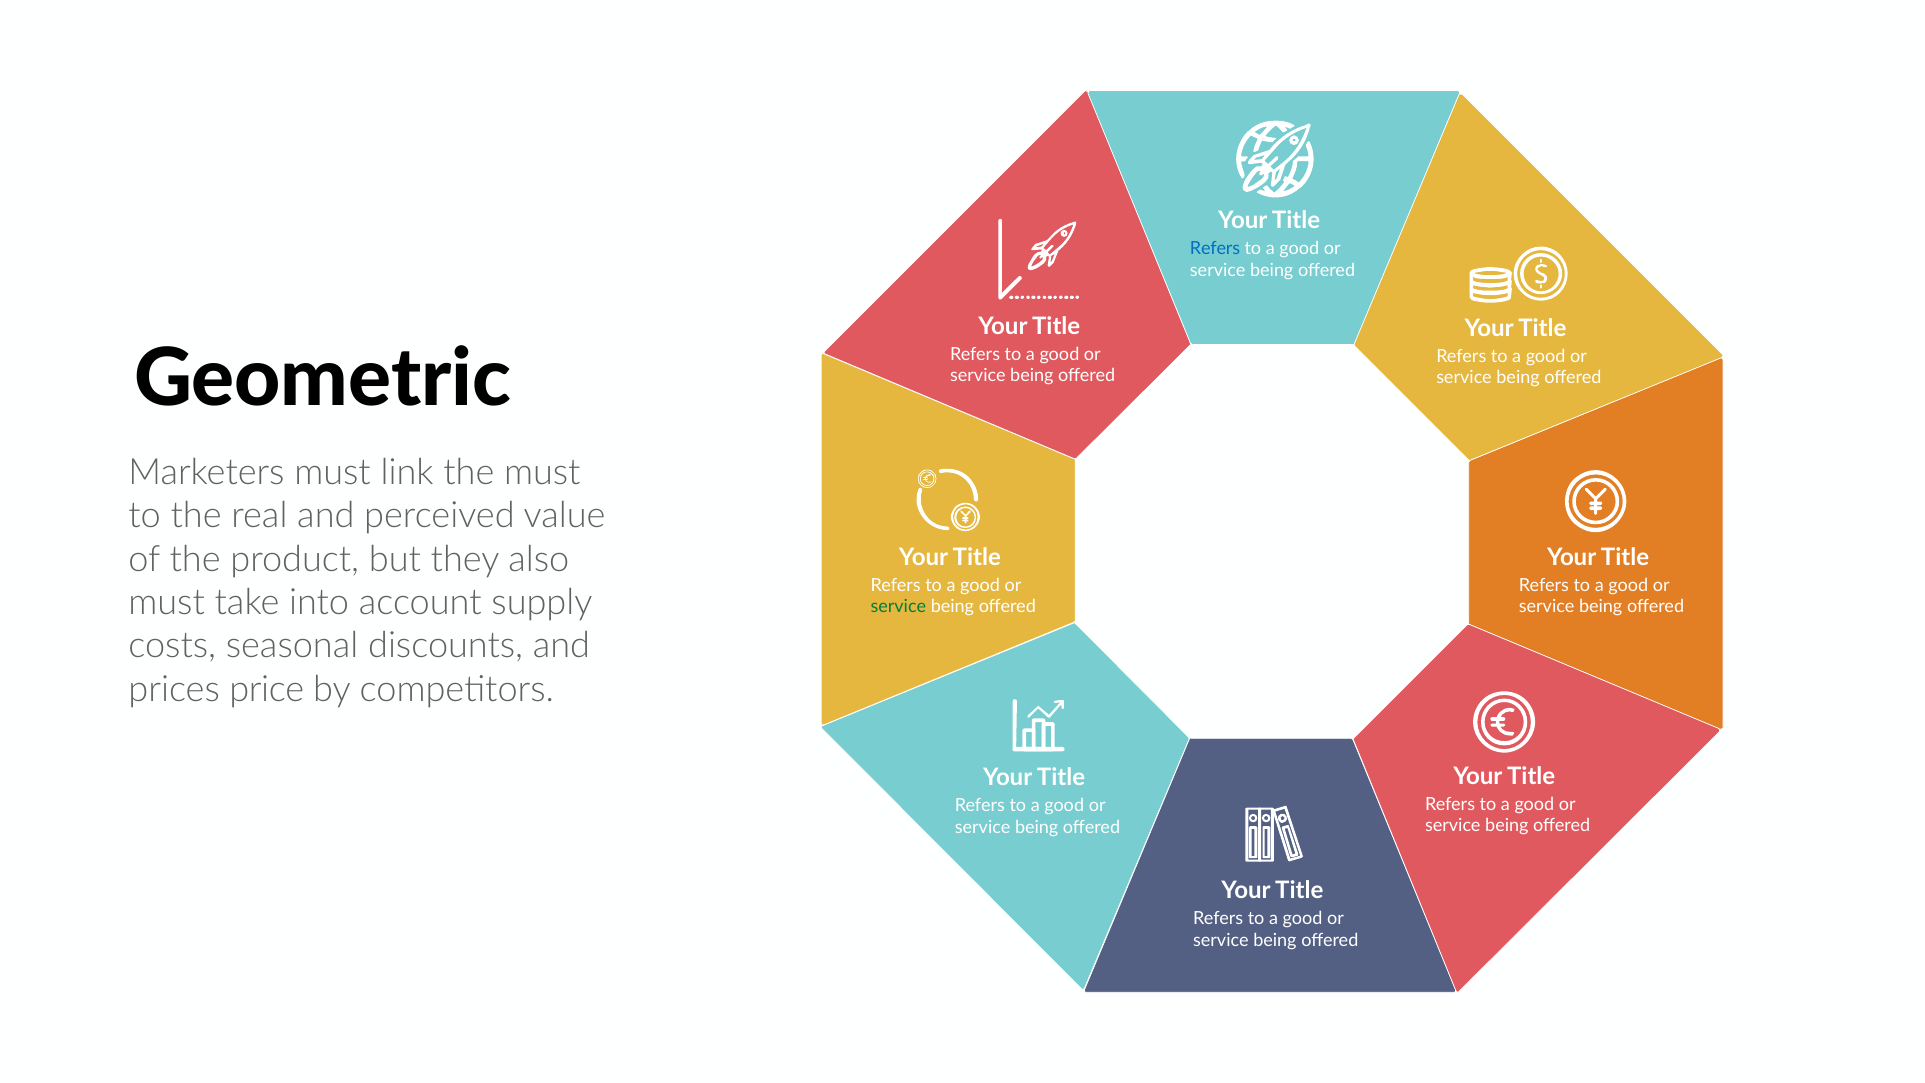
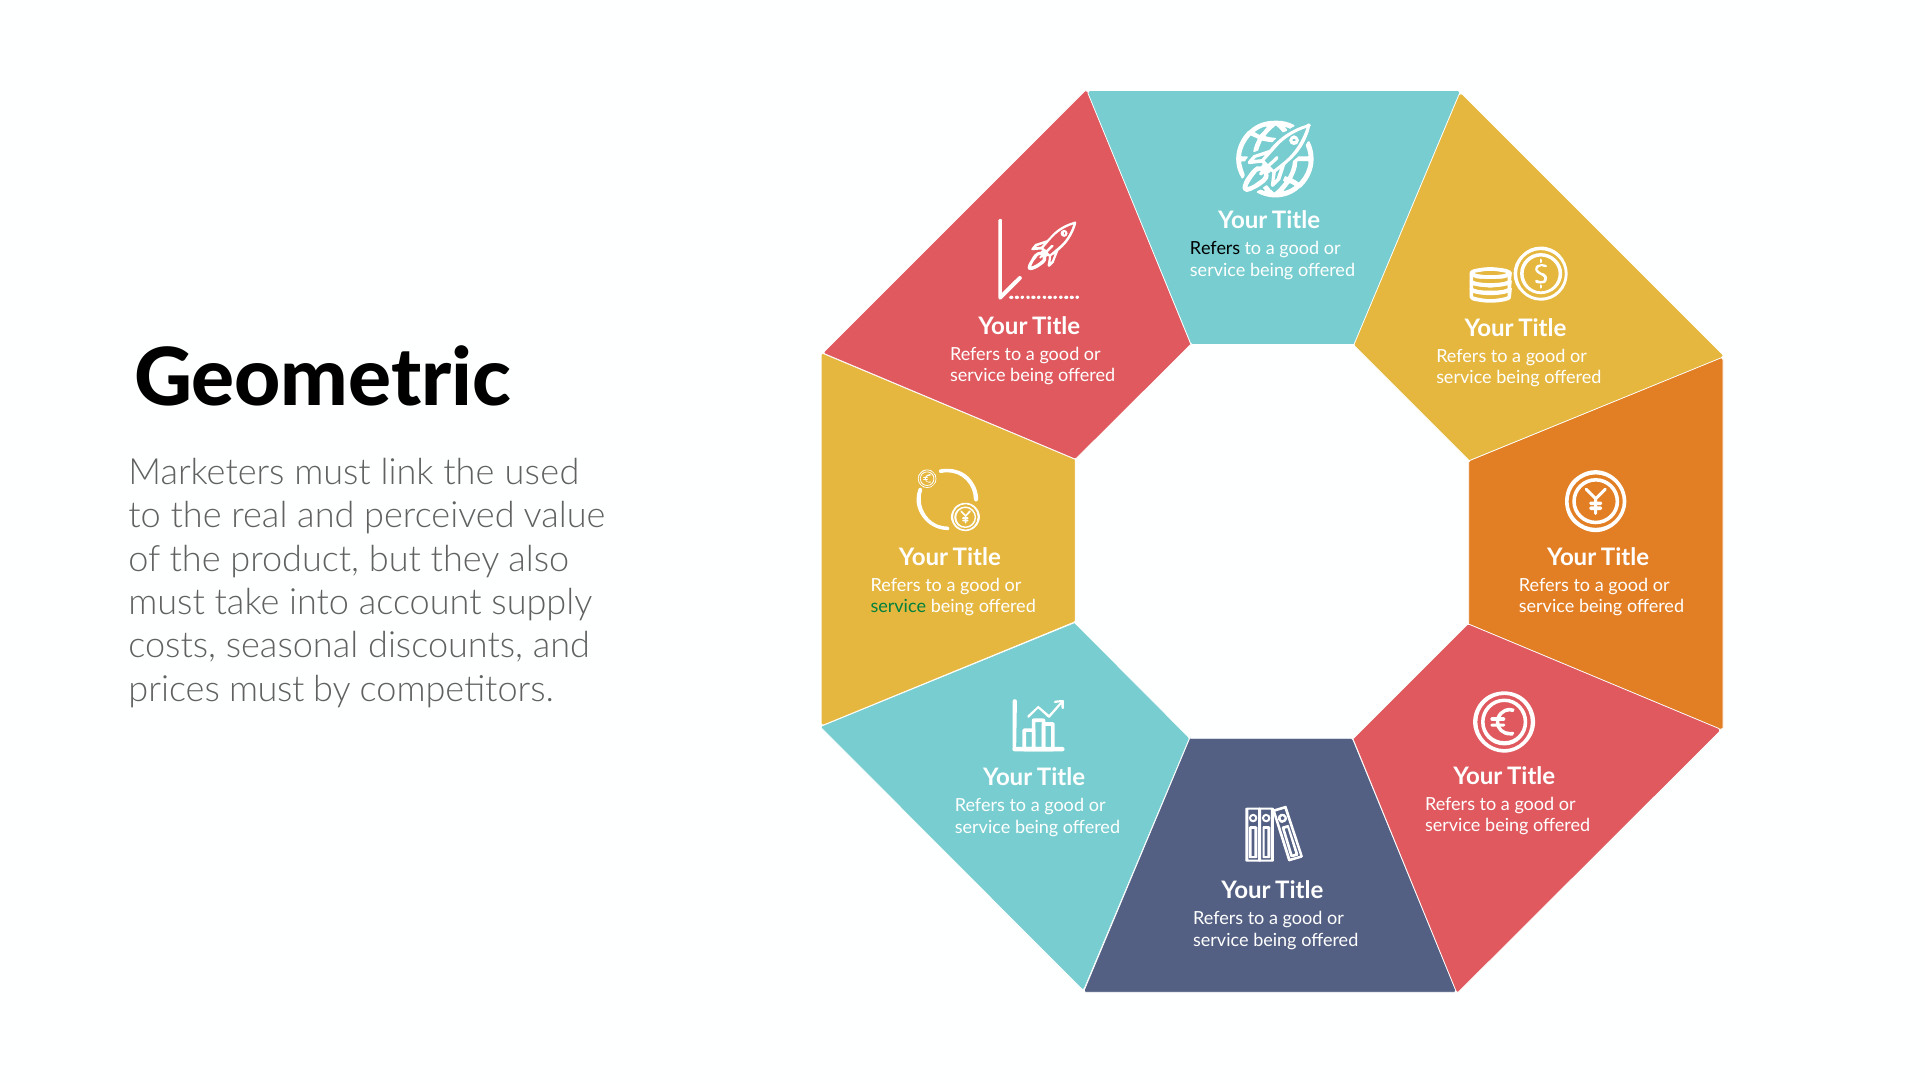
Refers at (1215, 249) colour: blue -> black
the must: must -> used
prices price: price -> must
